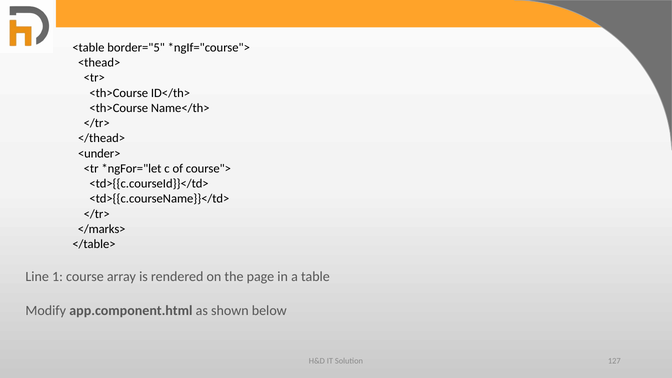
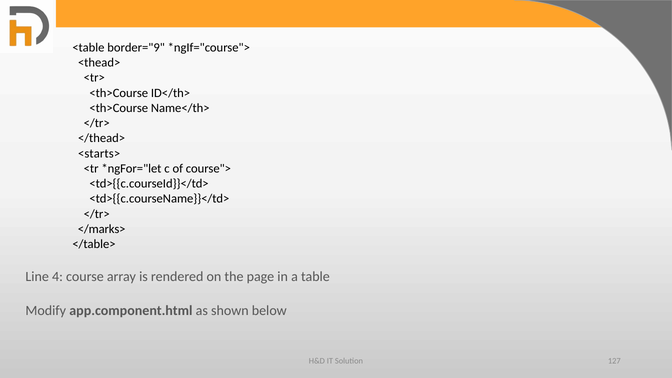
border="5: border="5 -> border="9
<under>: <under> -> <starts>
1: 1 -> 4
